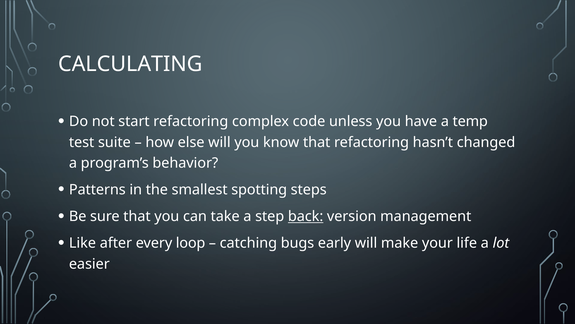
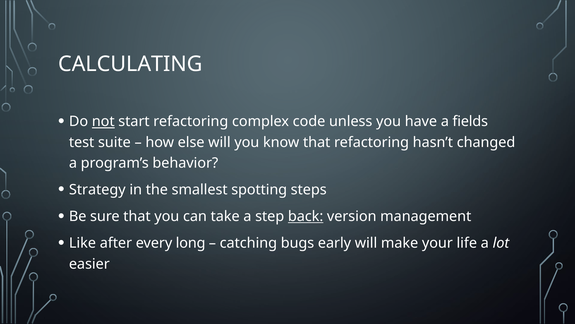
not underline: none -> present
temp: temp -> fields
Patterns: Patterns -> Strategy
loop: loop -> long
